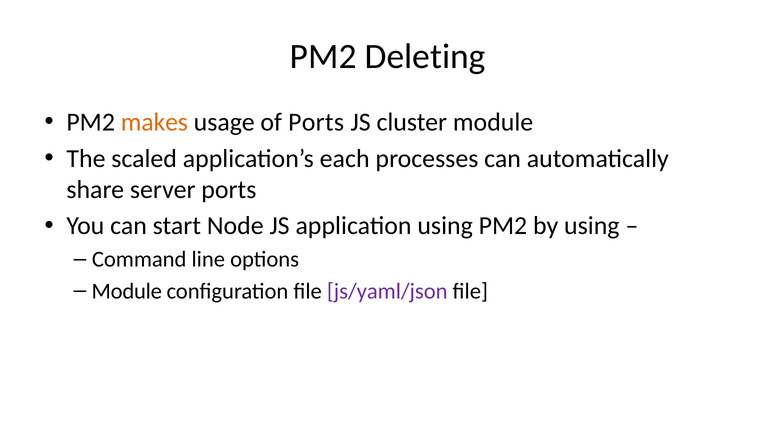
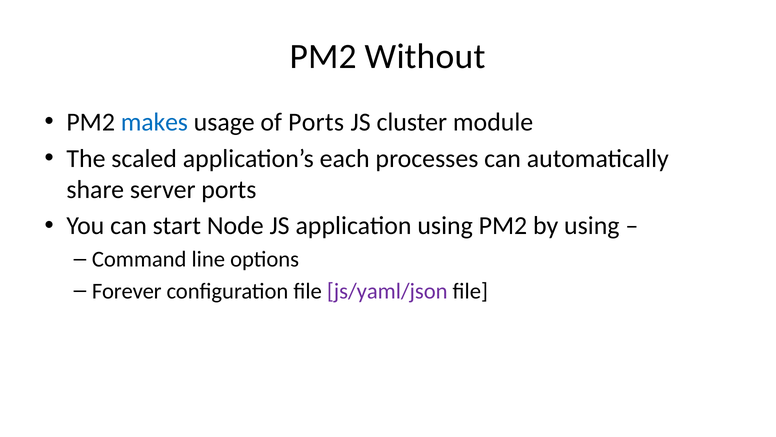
Deleting: Deleting -> Without
makes colour: orange -> blue
Module at (127, 291): Module -> Forever
